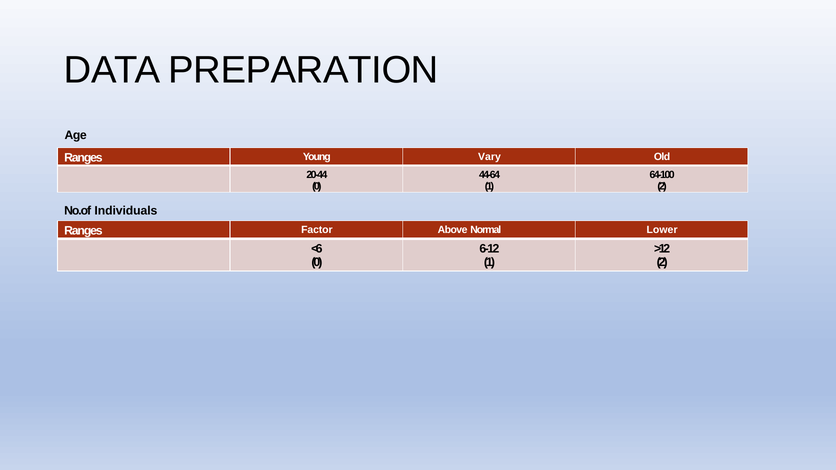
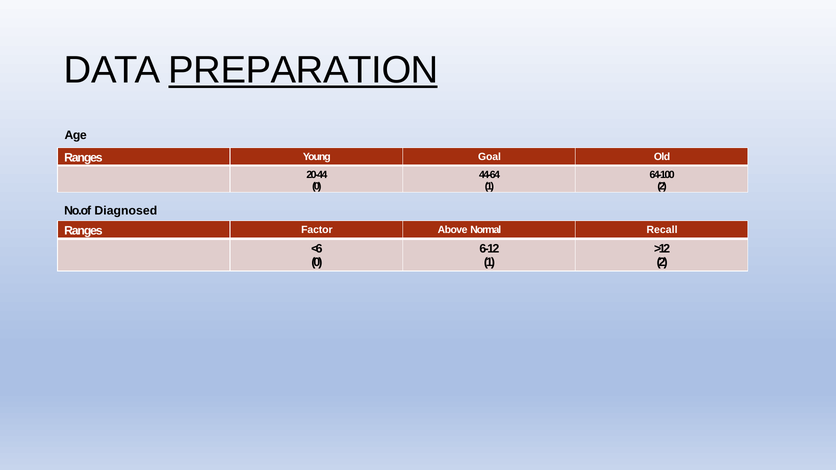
PREPARATION underline: none -> present
Vary: Vary -> Goal
Individuals: Individuals -> Diagnosed
Lower: Lower -> Recall
